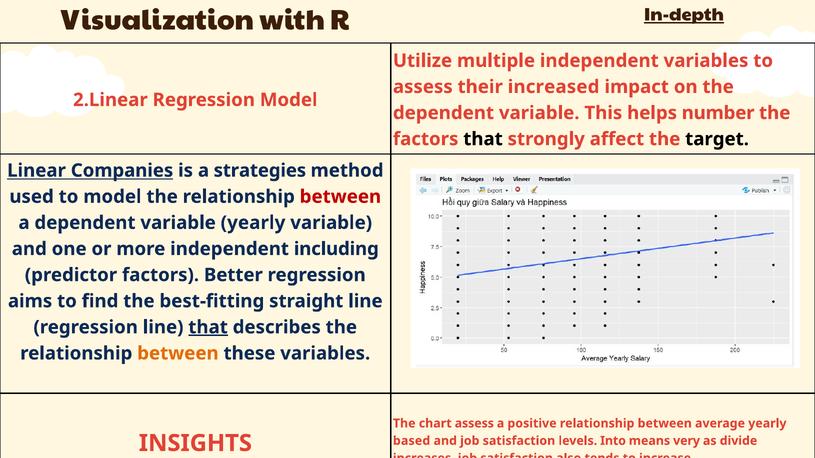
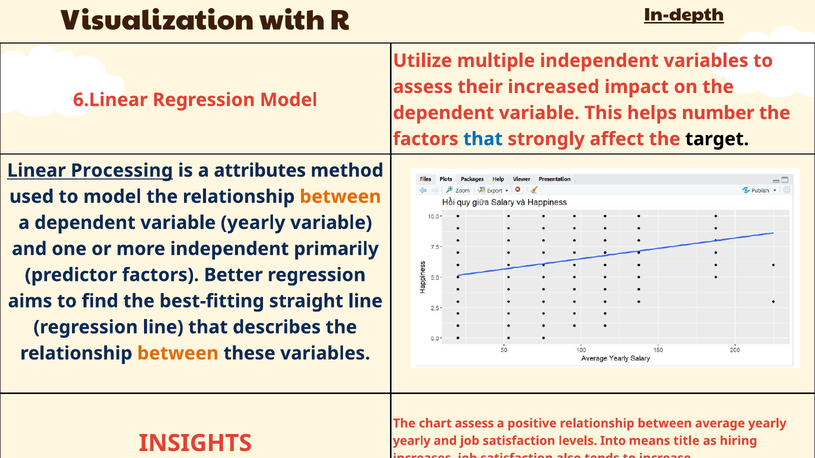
2.Linear: 2.Linear -> 6.Linear
that at (483, 139) colour: black -> blue
Companies: Companies -> Processing
strategies: strategies -> attributes
between at (340, 197) colour: red -> orange
including: including -> primarily
that at (208, 328) underline: present -> none
based at (412, 441): based -> yearly
very: very -> title
divide: divide -> hiring
